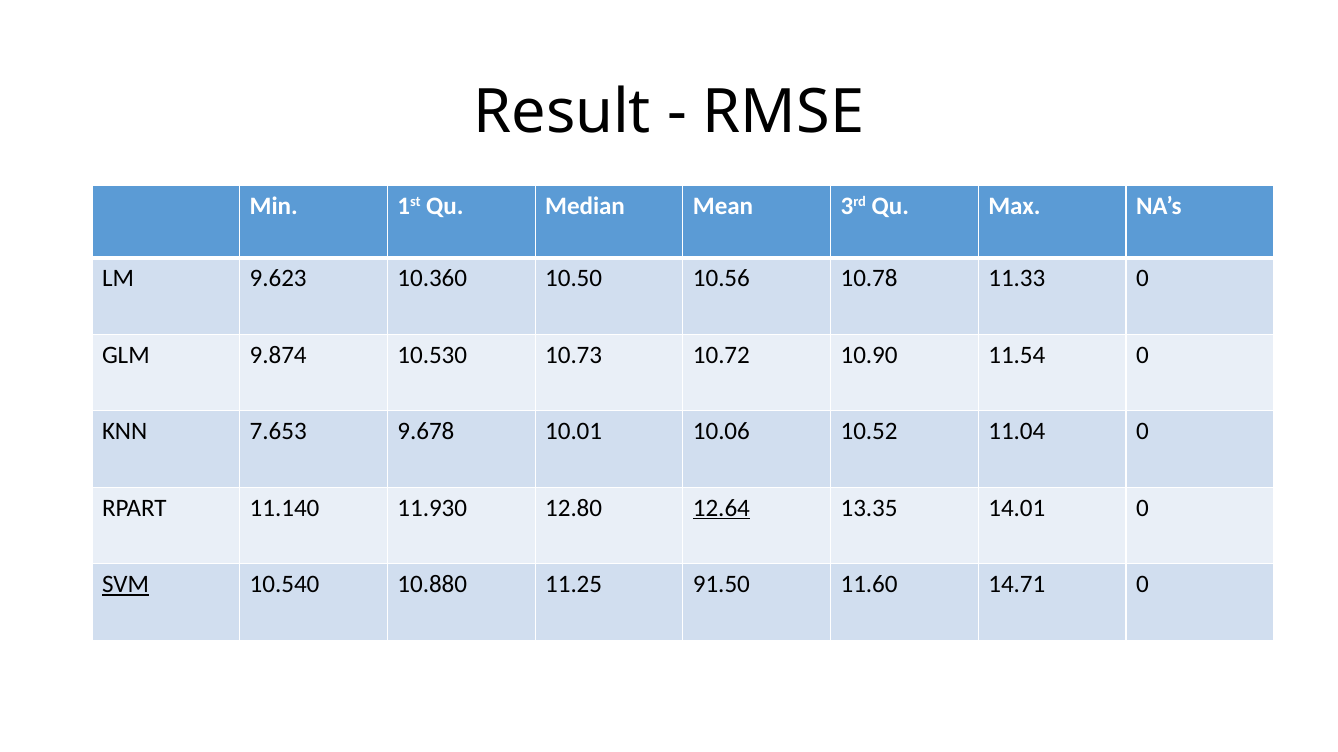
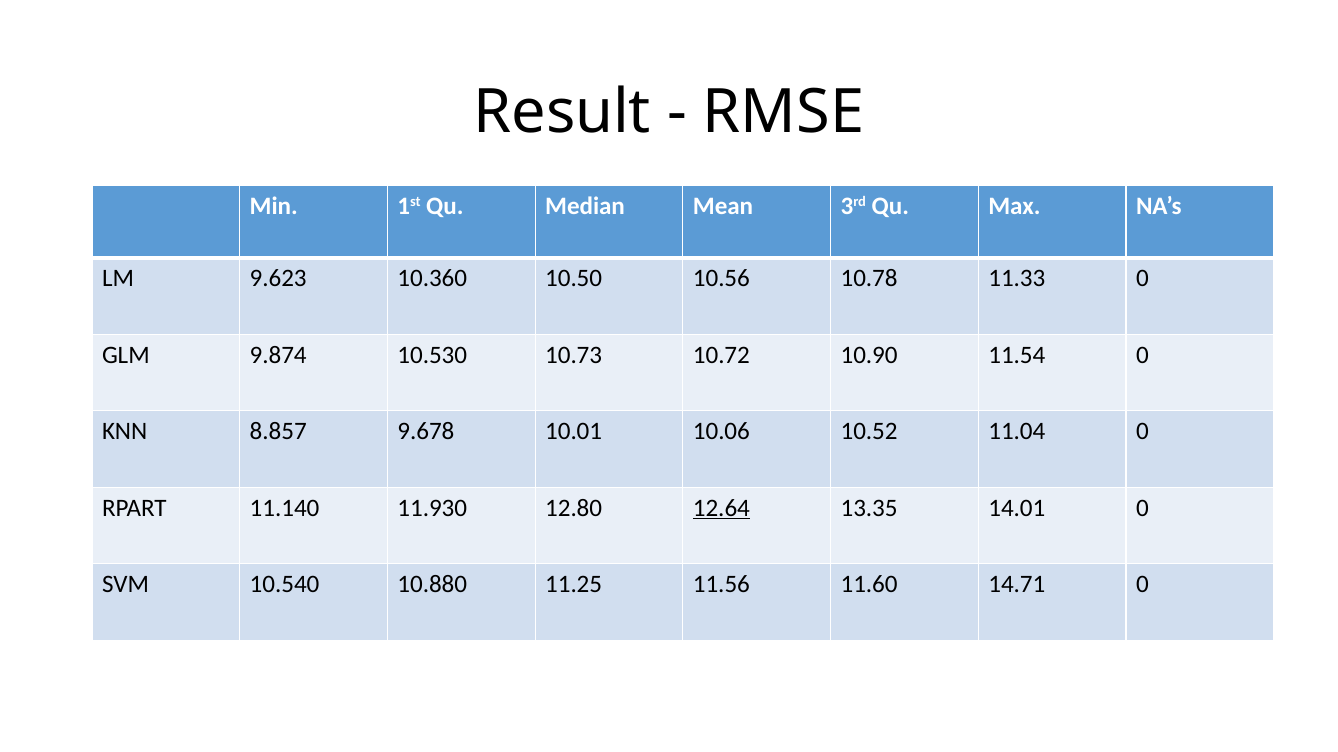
7.653: 7.653 -> 8.857
SVM underline: present -> none
91.50: 91.50 -> 11.56
